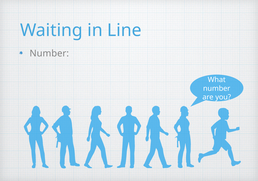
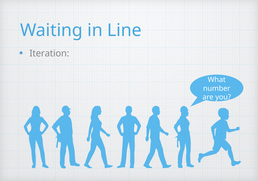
Number at (49, 53): Number -> Iteration
